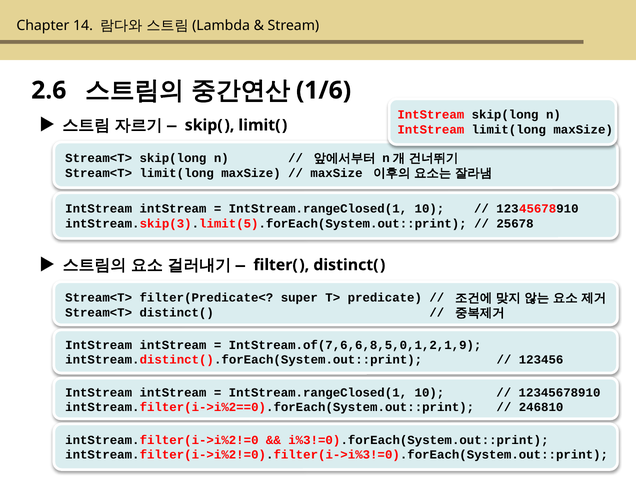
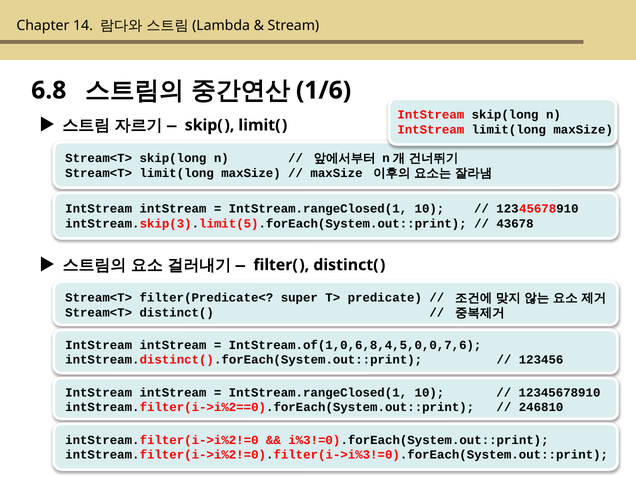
2.6: 2.6 -> 6.8
25678: 25678 -> 43678
IntStream.of(7,6,6,8,5,0,1,2,1,9: IntStream.of(7,6,6,8,5,0,1,2,1,9 -> IntStream.of(1,0,6,8,4,5,0,0,7,6
